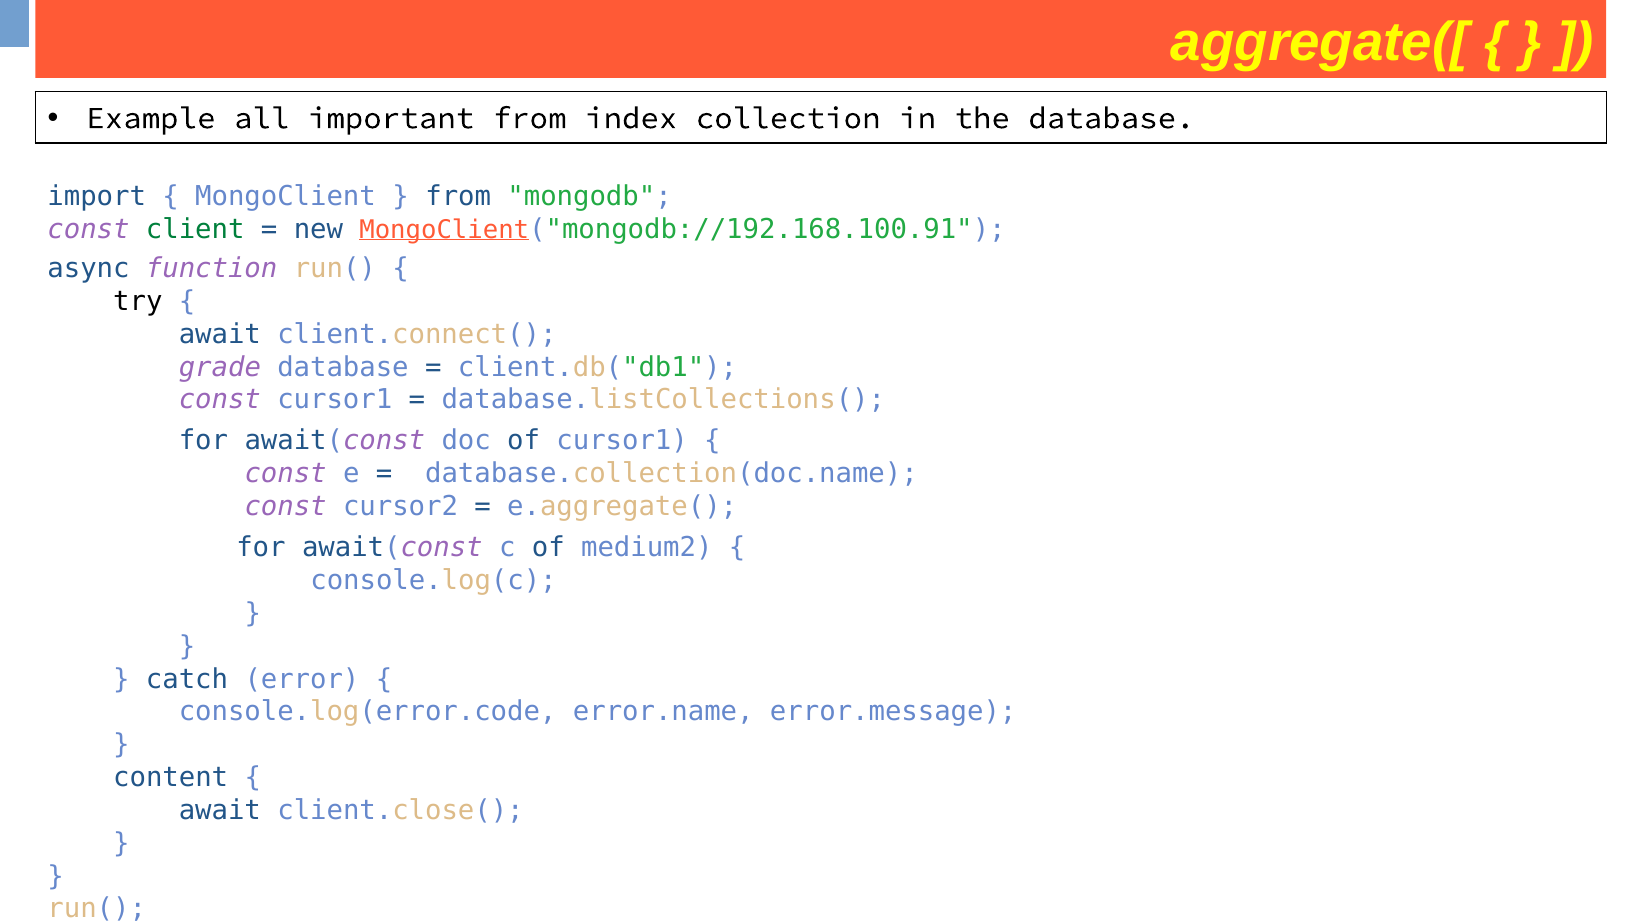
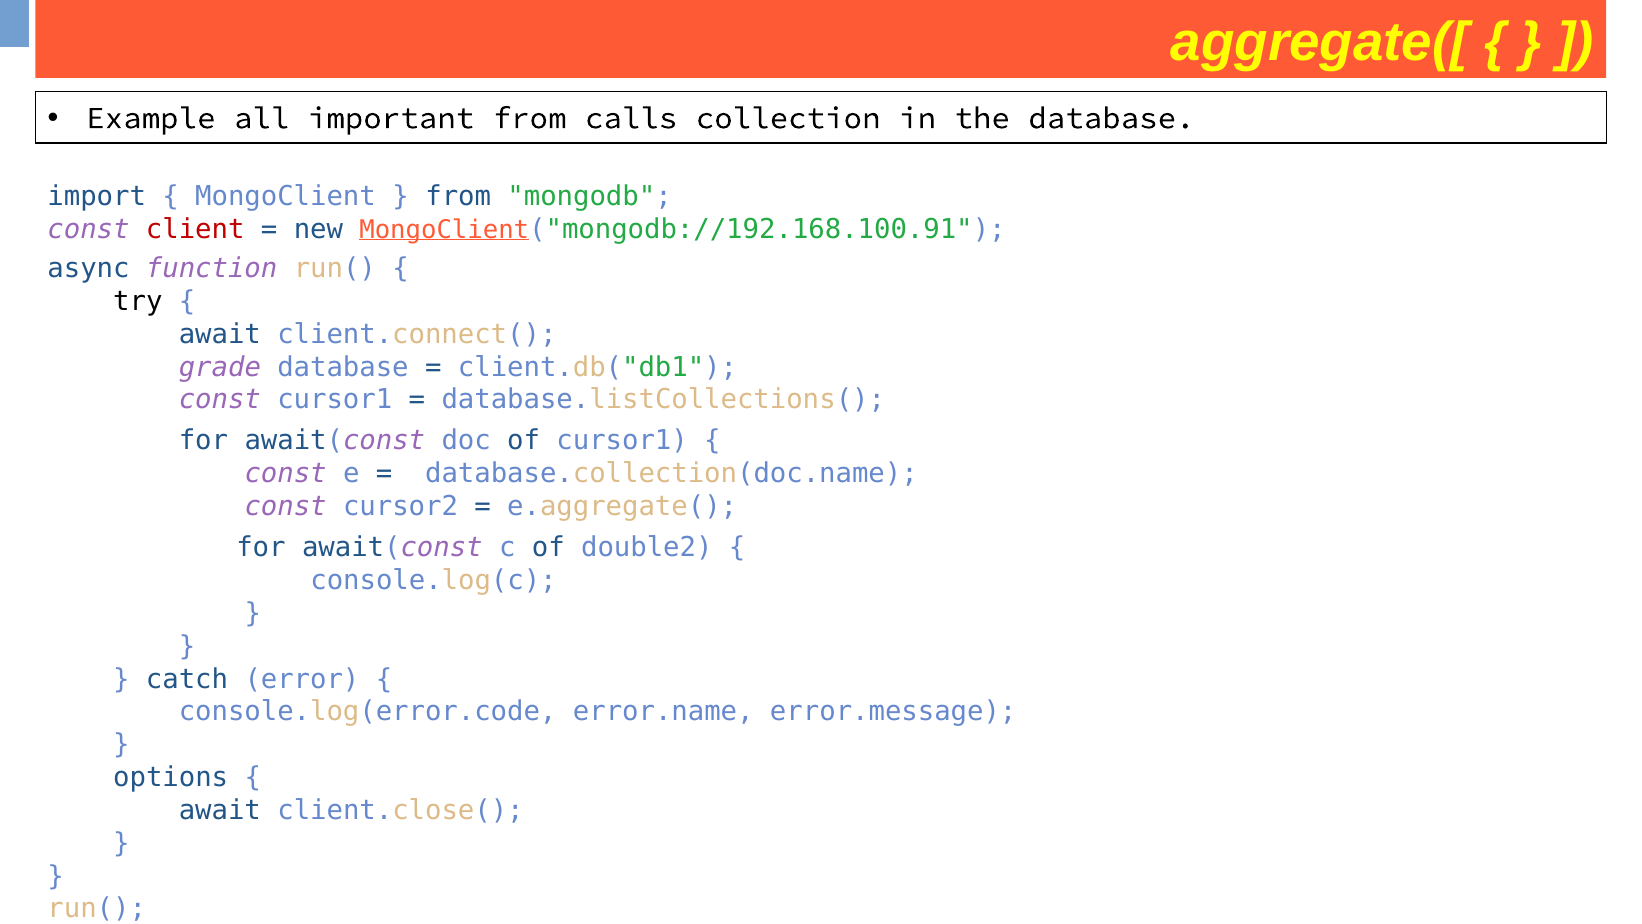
index: index -> calls
client colour: green -> red
medium2: medium2 -> double2
content: content -> options
